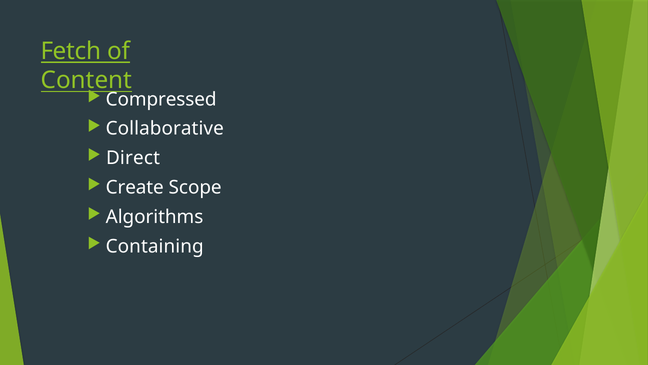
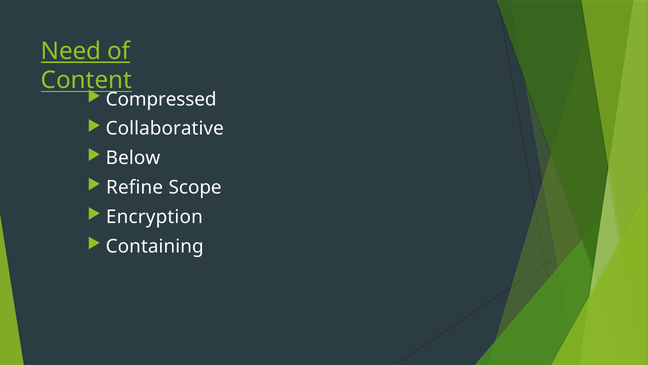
Fetch: Fetch -> Need
Direct: Direct -> Below
Create: Create -> Refine
Algorithms: Algorithms -> Encryption
